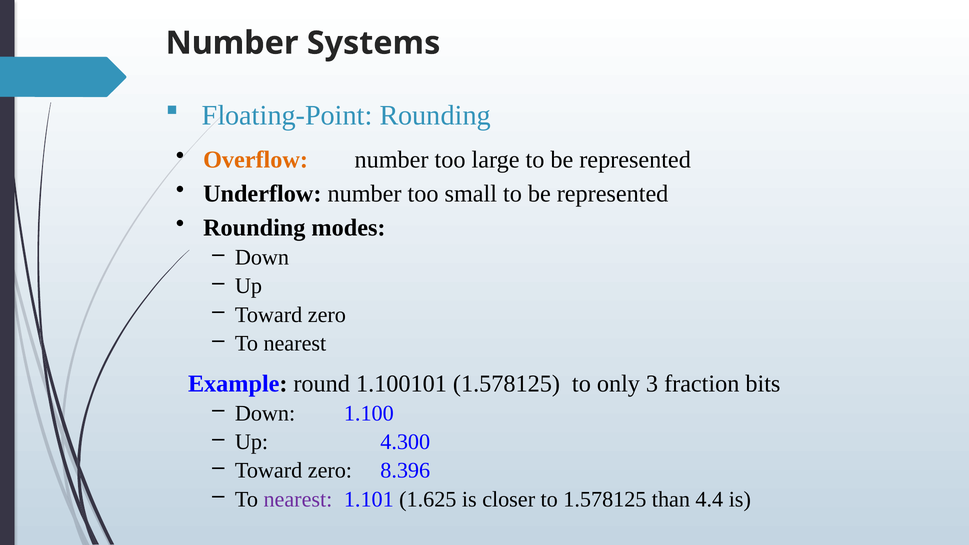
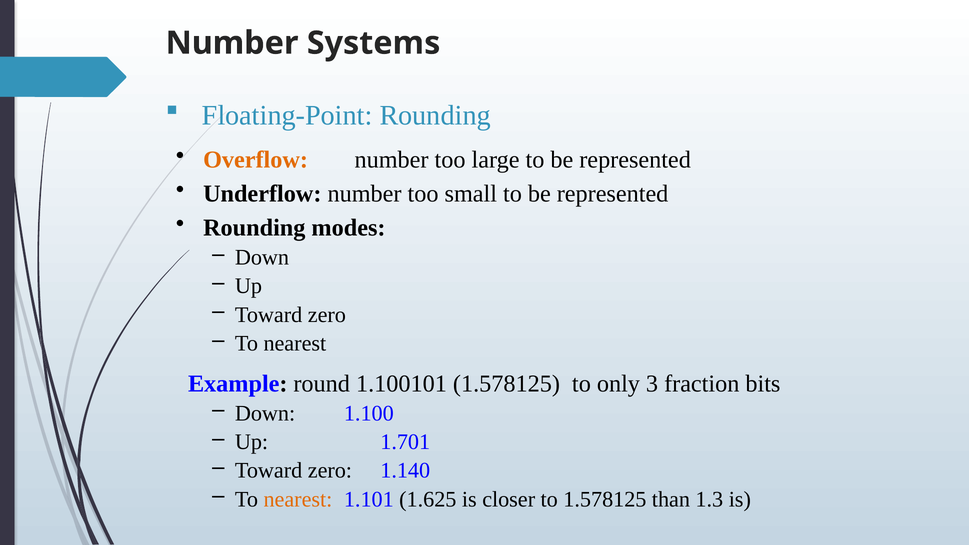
4.300: 4.300 -> 1.701
8.396: 8.396 -> 1.140
nearest at (298, 499) colour: purple -> orange
4.4: 4.4 -> 1.3
